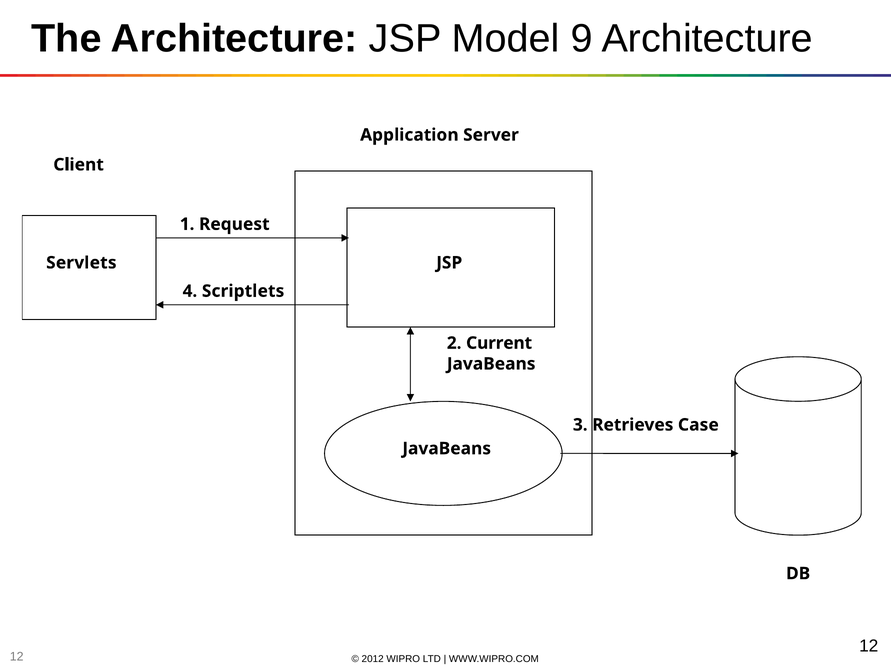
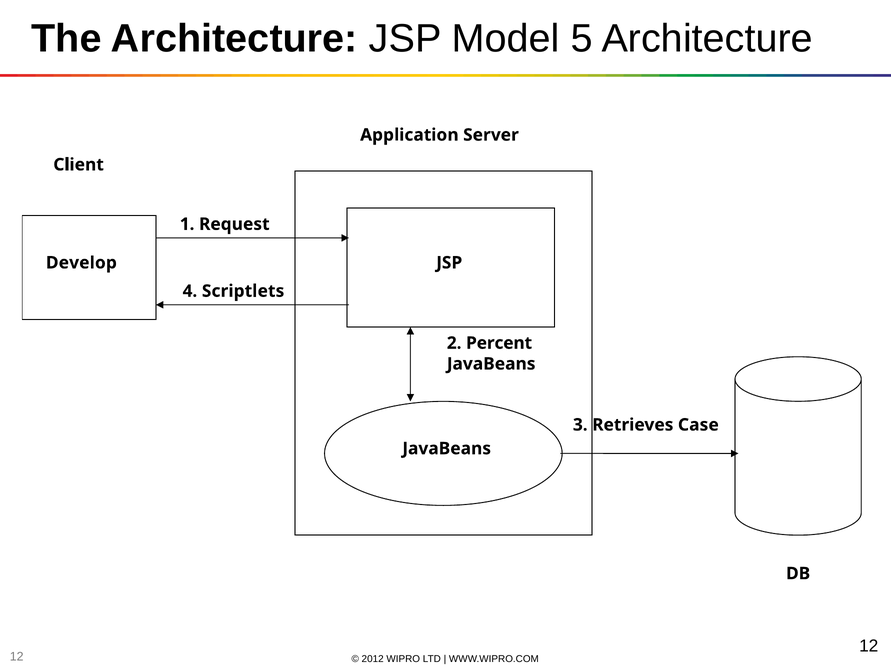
9: 9 -> 5
Servlets: Servlets -> Develop
Current: Current -> Percent
